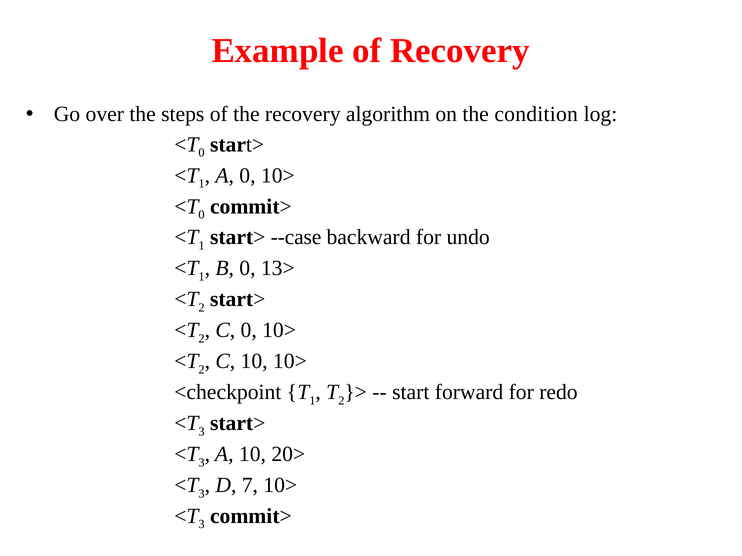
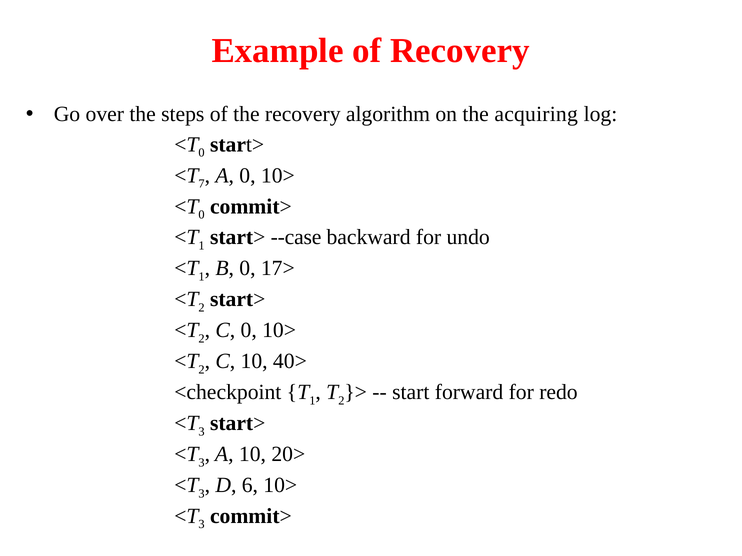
condition: condition -> acquiring
1 at (202, 184): 1 -> 7
13>: 13> -> 17>
10 10>: 10> -> 40>
7: 7 -> 6
